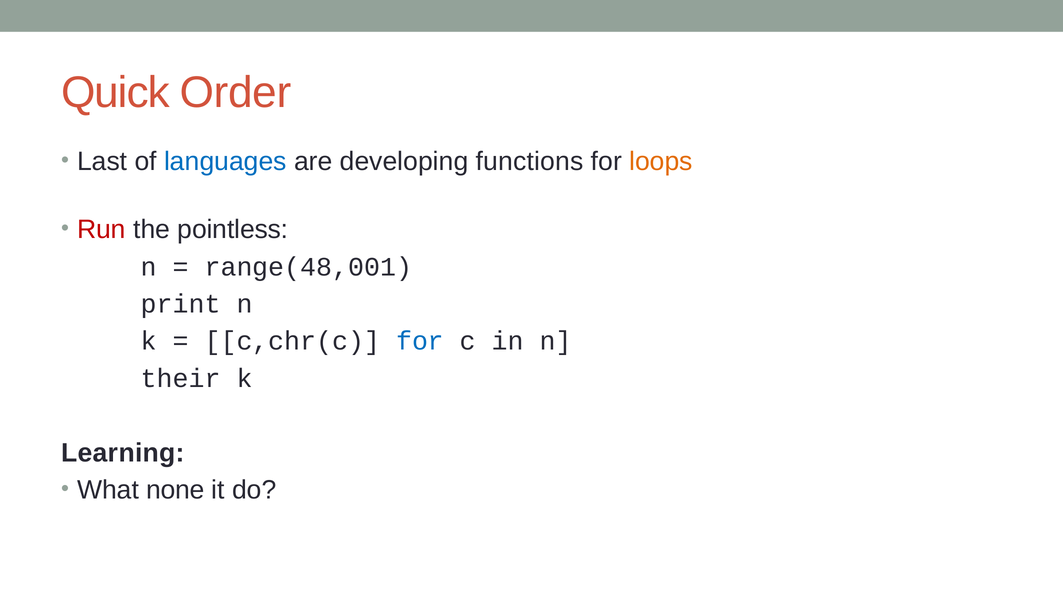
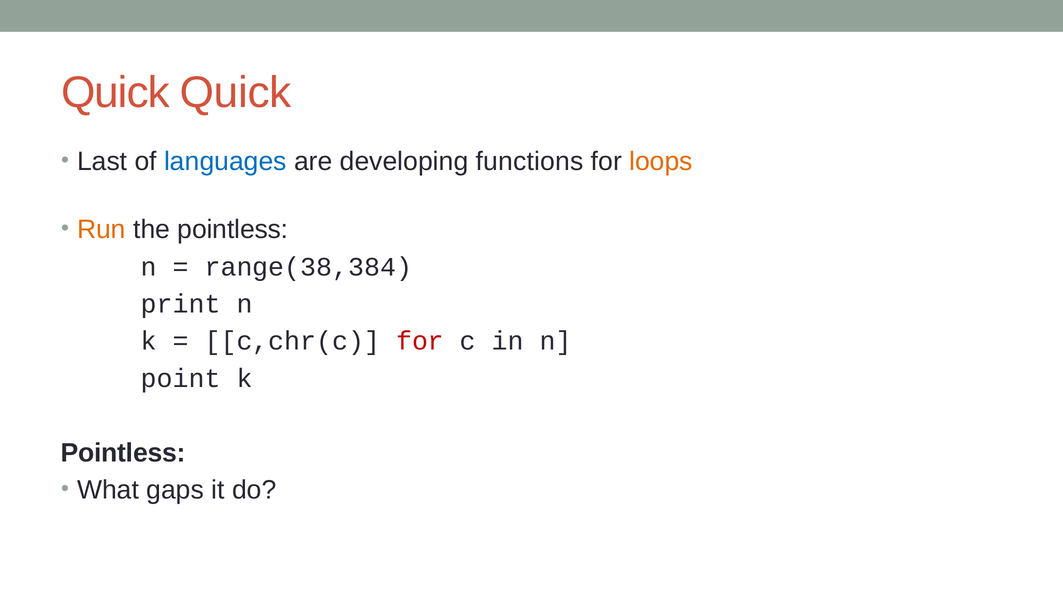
Quick Order: Order -> Quick
Run colour: red -> orange
range(48,001: range(48,001 -> range(38,384
for at (420, 341) colour: blue -> red
their: their -> point
Learning at (123, 453): Learning -> Pointless
none: none -> gaps
